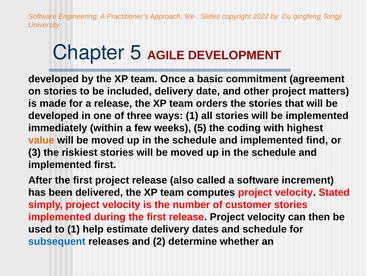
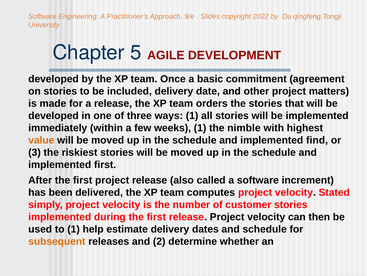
weeks 5: 5 -> 1
coding: coding -> nimble
subsequent colour: blue -> orange
